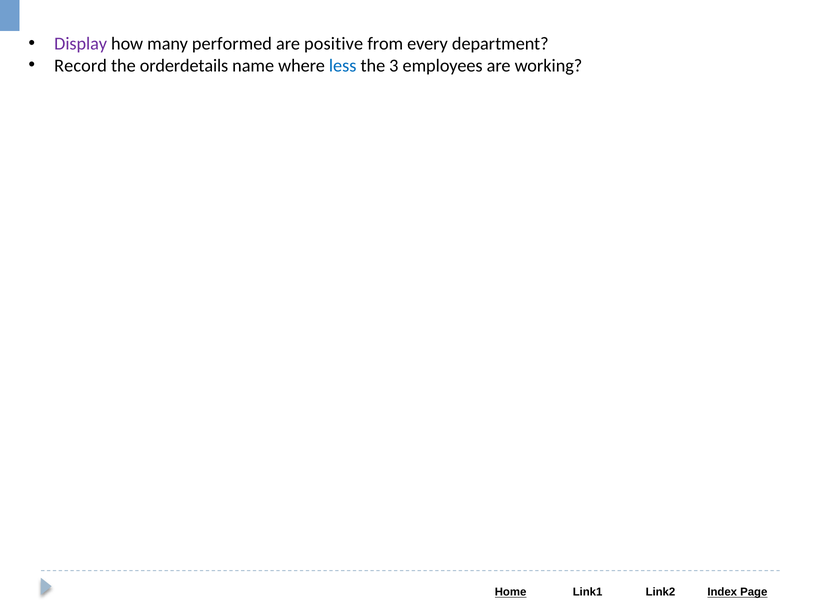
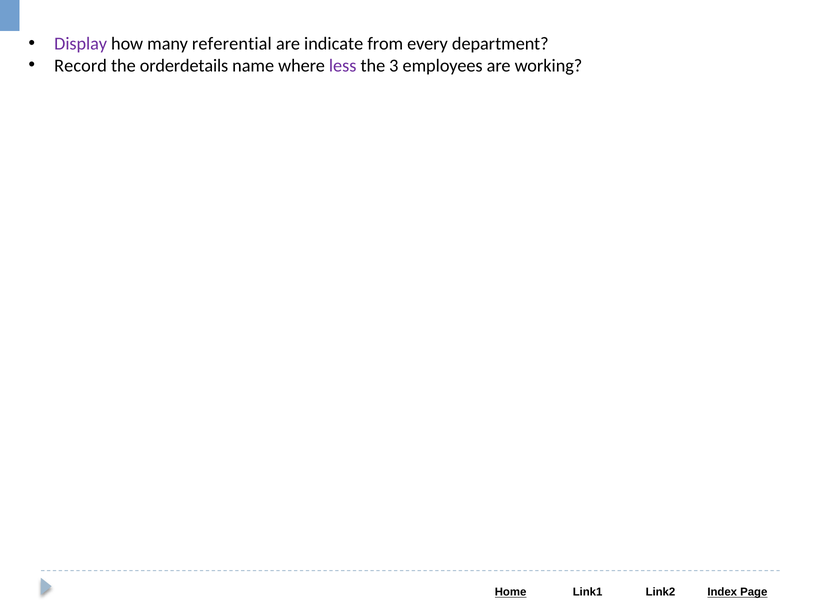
performed: performed -> referential
positive: positive -> indicate
less colour: blue -> purple
